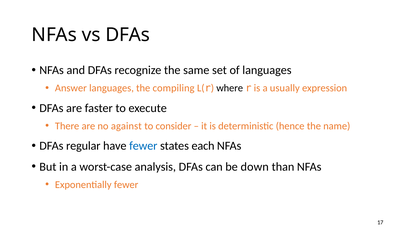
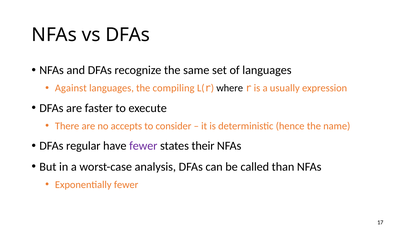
Answer: Answer -> Against
against: against -> accepts
fewer at (143, 146) colour: blue -> purple
each: each -> their
down: down -> called
